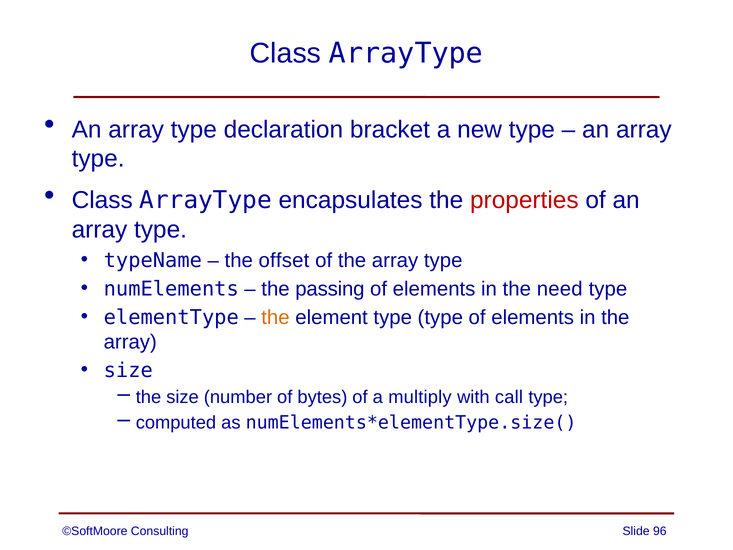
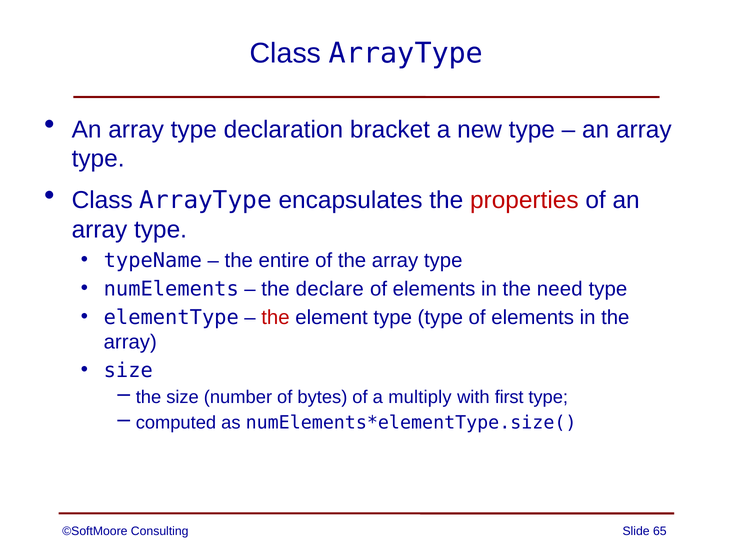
offset: offset -> entire
passing: passing -> declare
the at (275, 317) colour: orange -> red
call: call -> first
96: 96 -> 65
